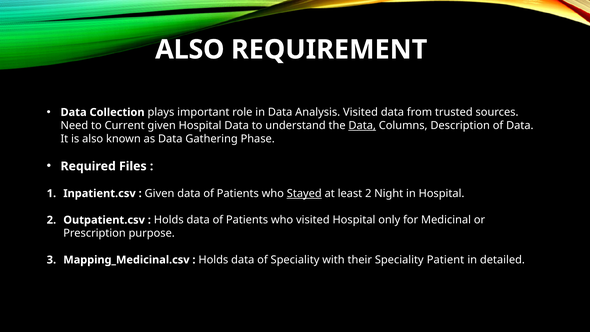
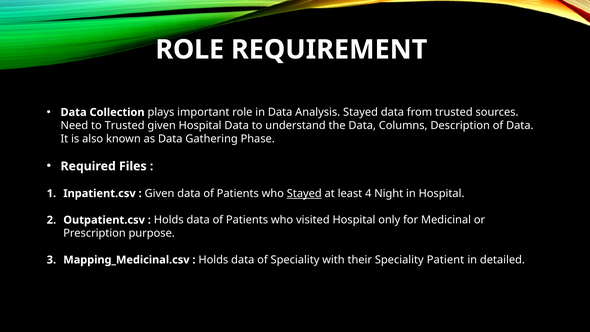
ALSO at (190, 50): ALSO -> ROLE
Analysis Visited: Visited -> Stayed
to Current: Current -> Trusted
Data at (362, 126) underline: present -> none
least 2: 2 -> 4
